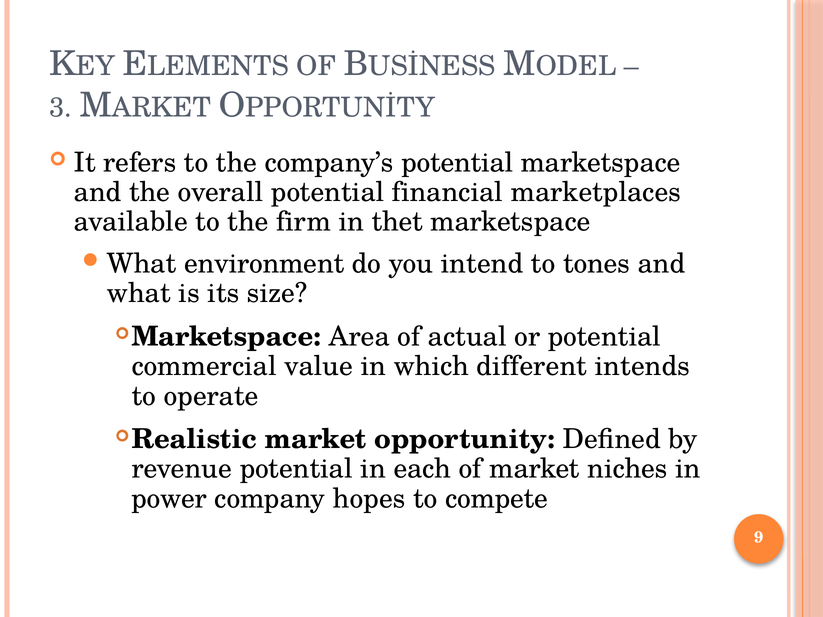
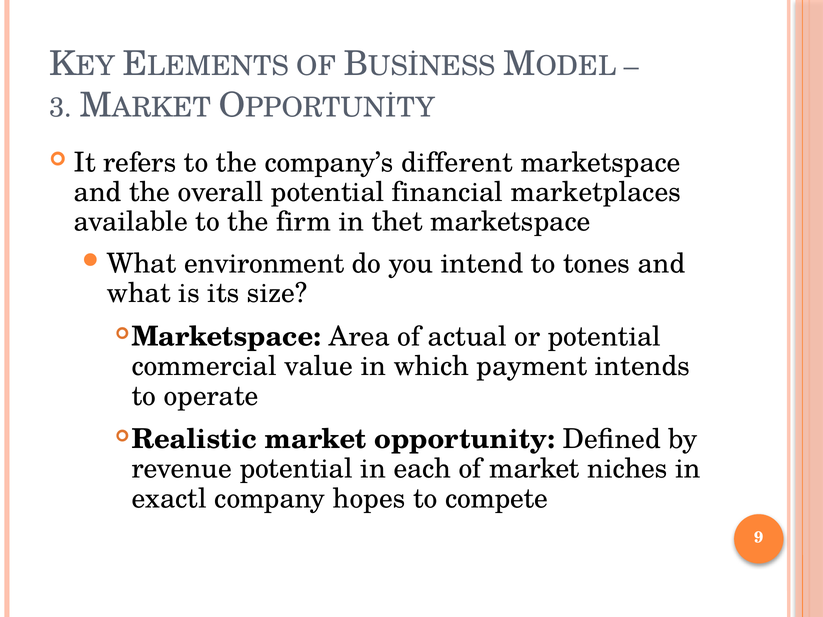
company’s potential: potential -> different
different: different -> payment
power: power -> exactl
